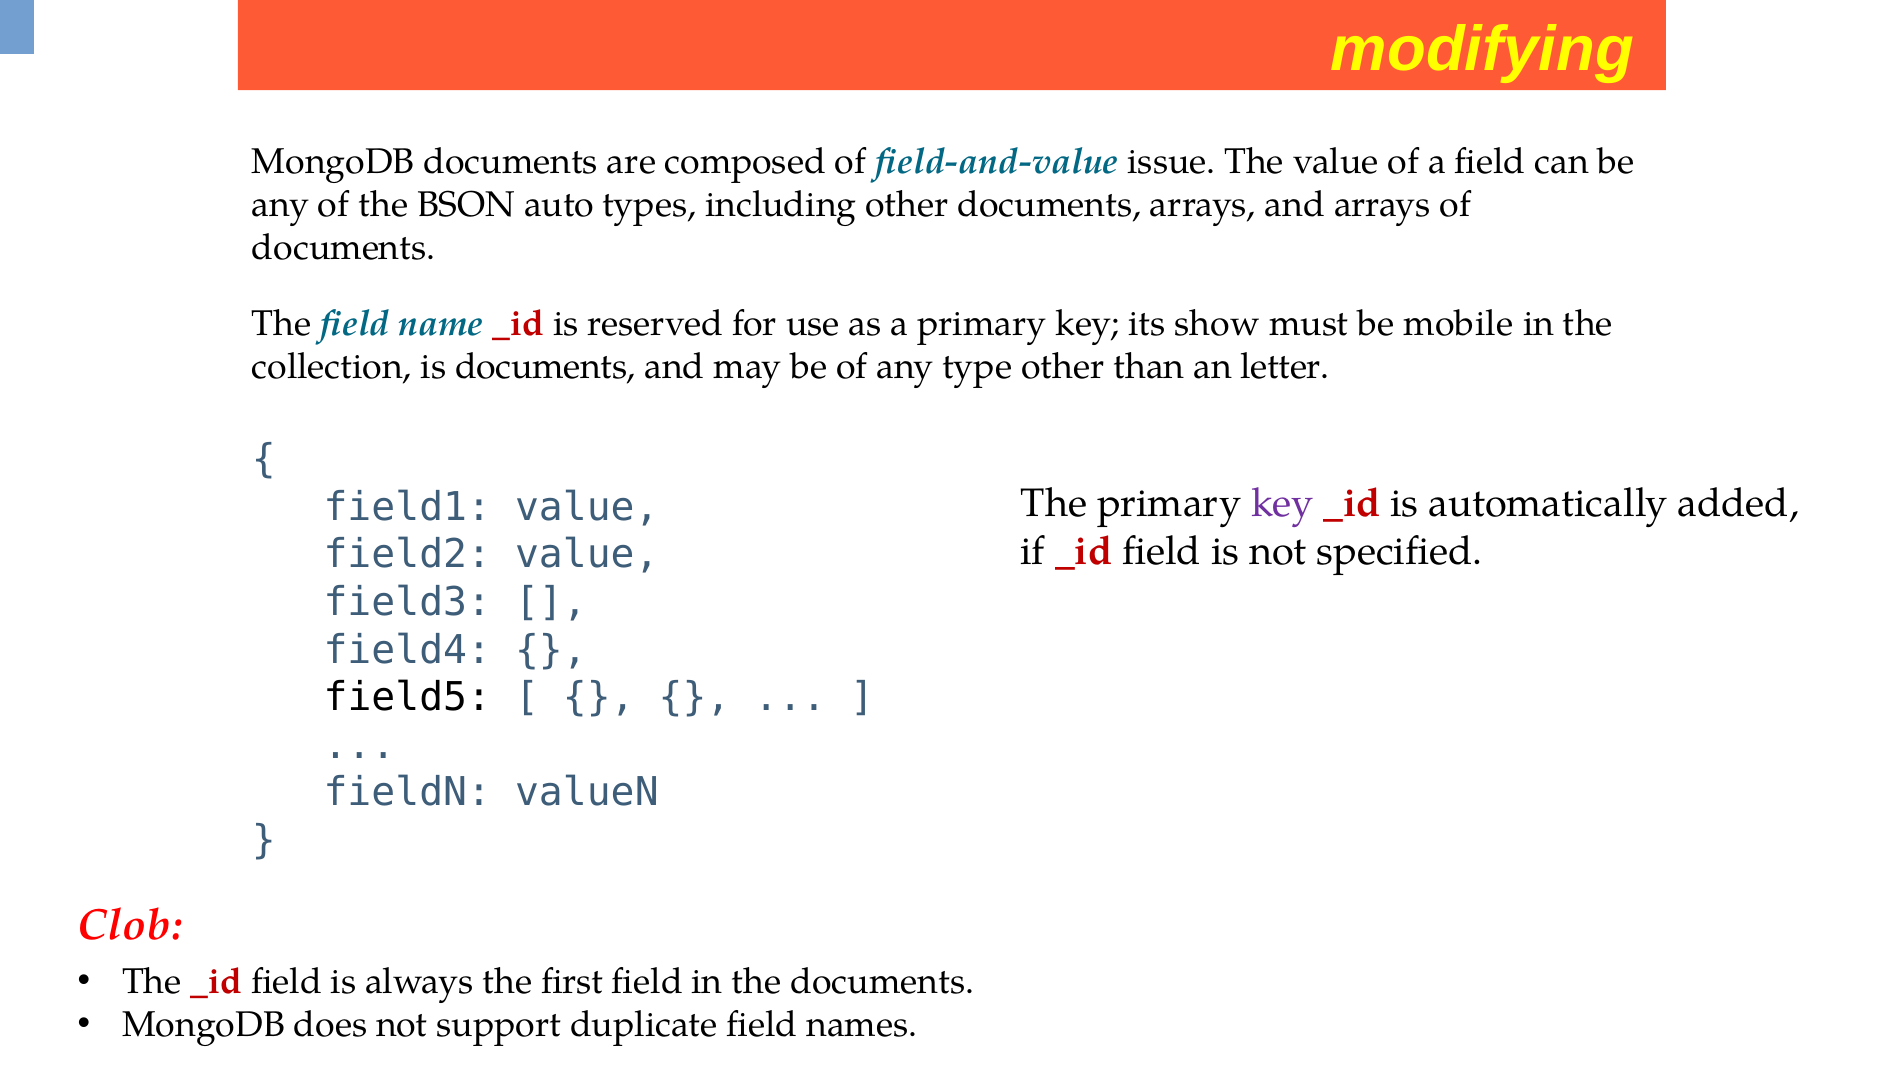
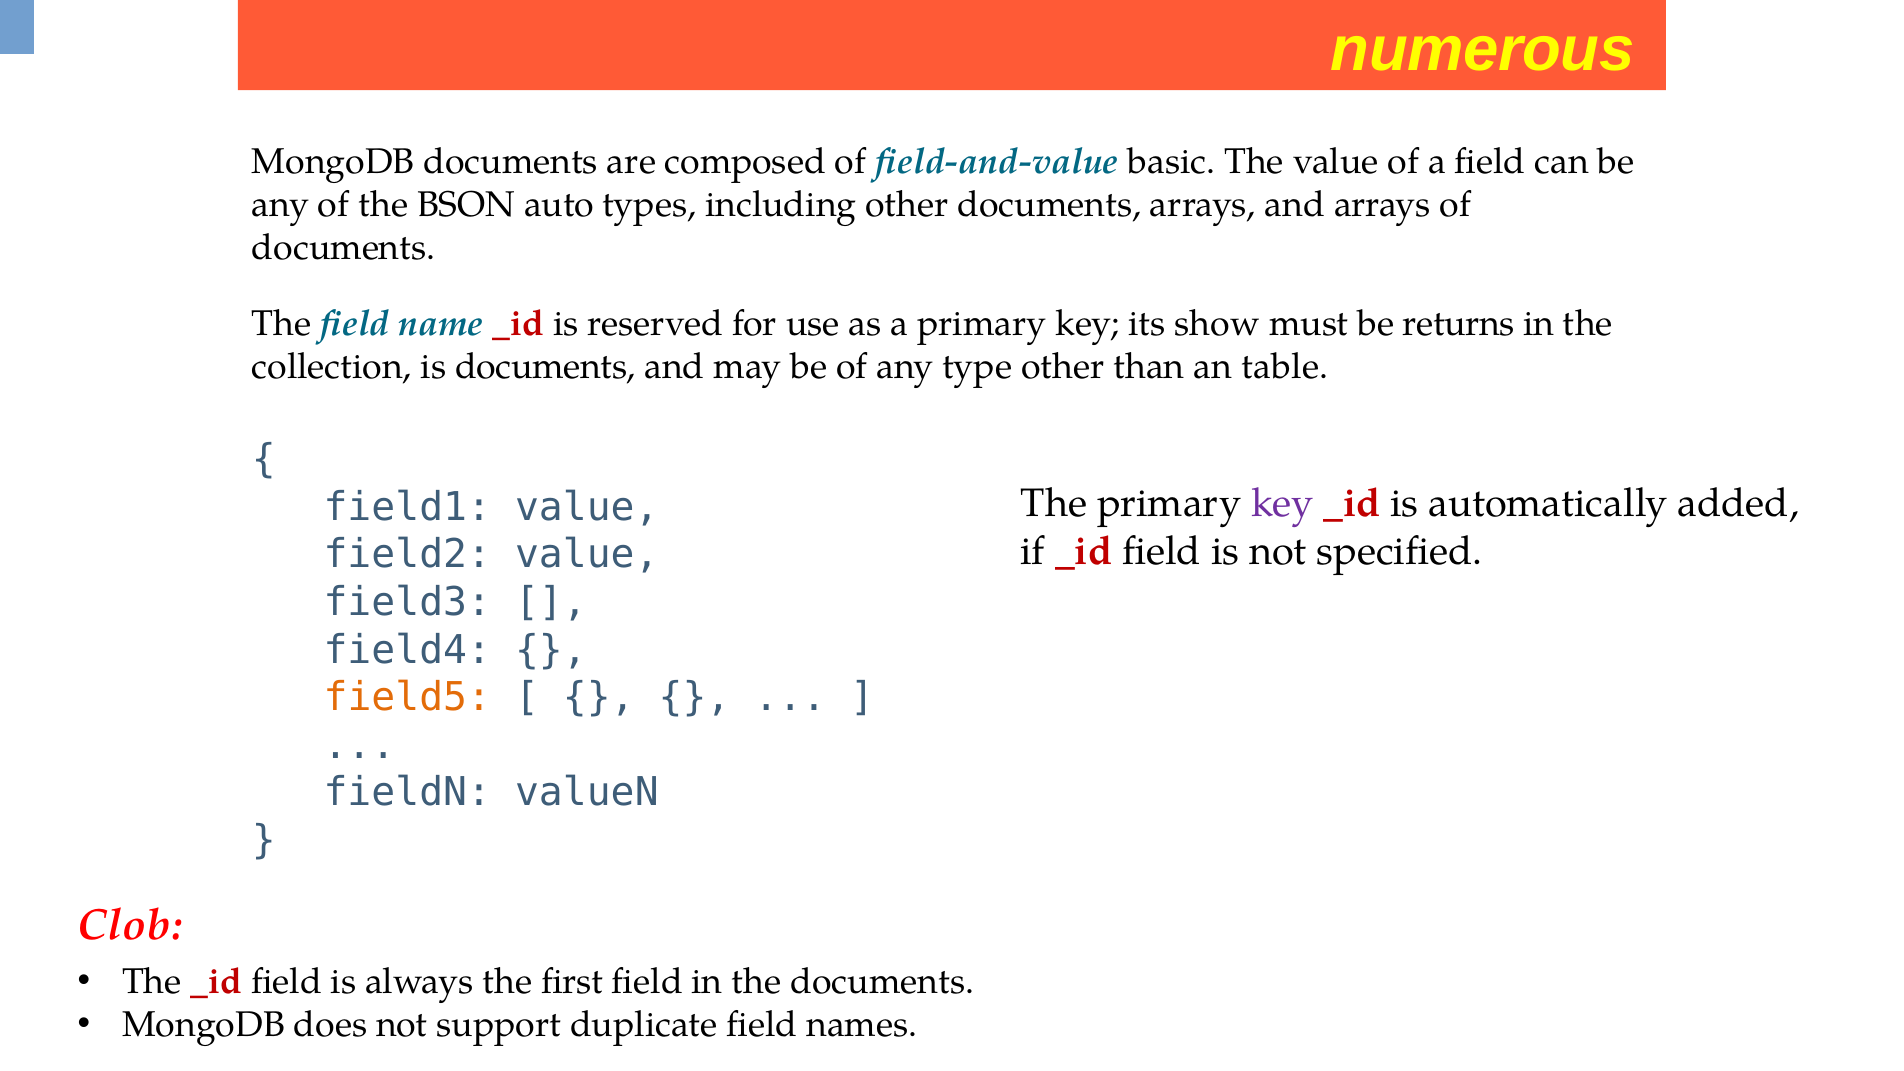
modifying: modifying -> numerous
issue: issue -> basic
mobile: mobile -> returns
letter: letter -> table
field5 colour: black -> orange
